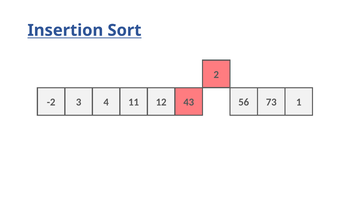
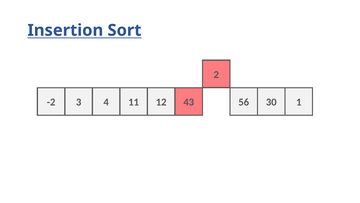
73: 73 -> 30
